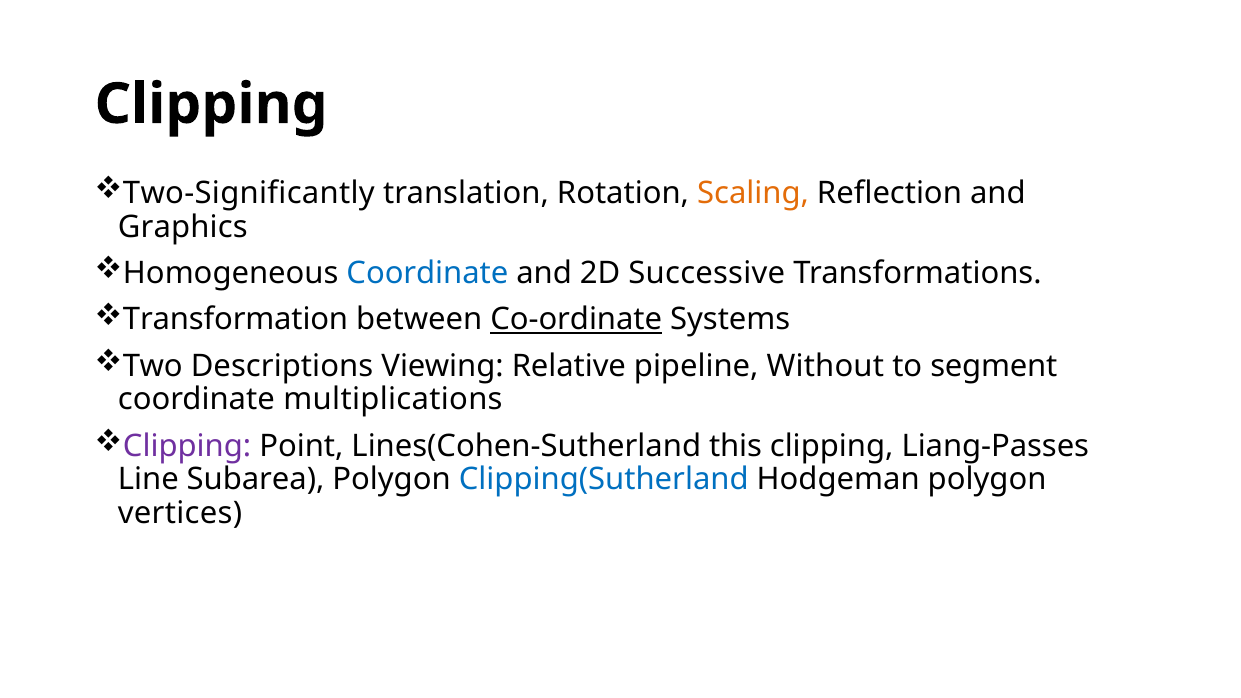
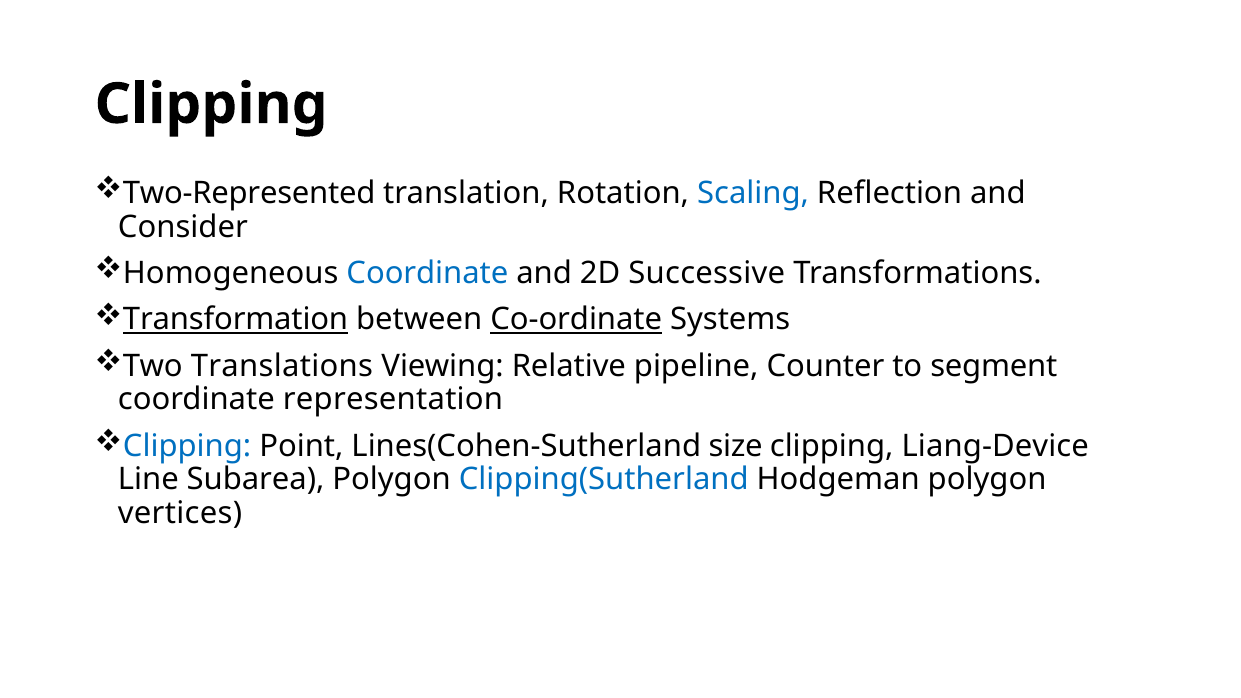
Two-Significantly: Two-Significantly -> Two-Represented
Scaling colour: orange -> blue
Graphics: Graphics -> Consider
Transformation underline: none -> present
Descriptions: Descriptions -> Translations
Without: Without -> Counter
multiplications: multiplications -> representation
Clipping at (187, 446) colour: purple -> blue
this: this -> size
Liang-Passes: Liang-Passes -> Liang-Device
